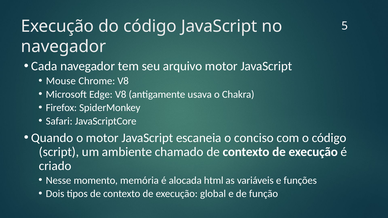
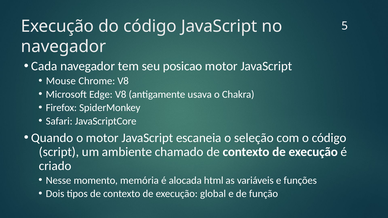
arquivo: arquivo -> posicao
conciso: conciso -> seleção
